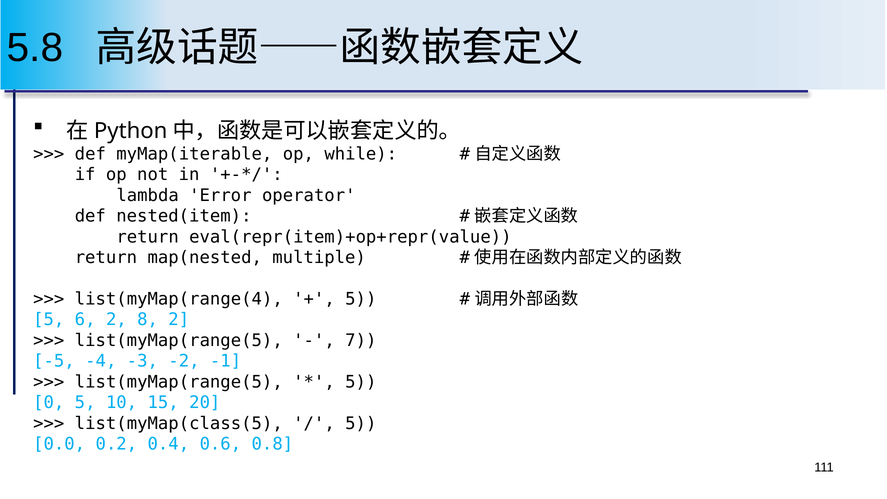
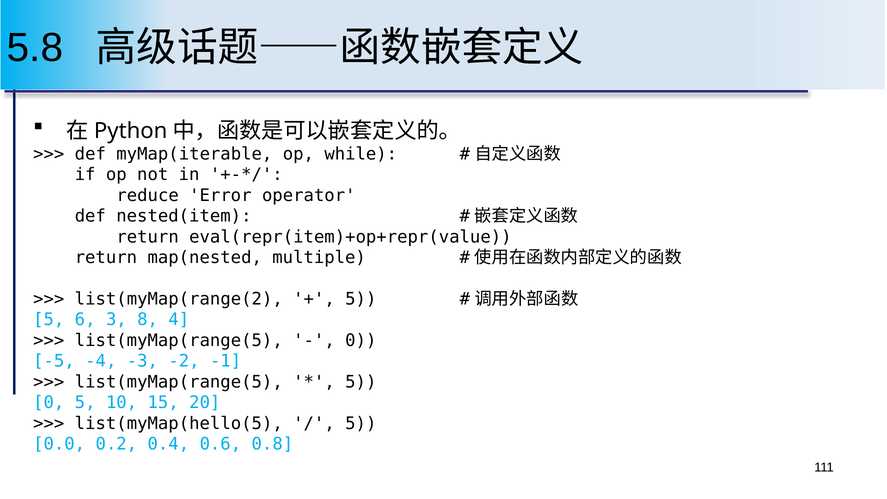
lambda: lambda -> reduce
list(myMap(range(4: list(myMap(range(4 -> list(myMap(range(2
6 2: 2 -> 3
8 2: 2 -> 4
7 at (361, 340): 7 -> 0
list(myMap(class(5: list(myMap(class(5 -> list(myMap(hello(5
